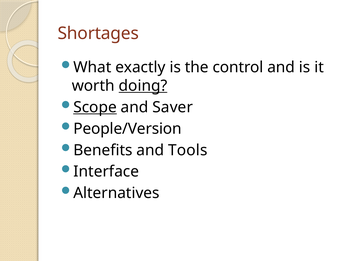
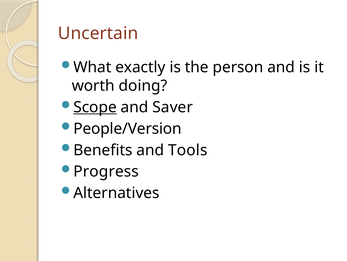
Shortages: Shortages -> Uncertain
control: control -> person
doing underline: present -> none
Interface: Interface -> Progress
